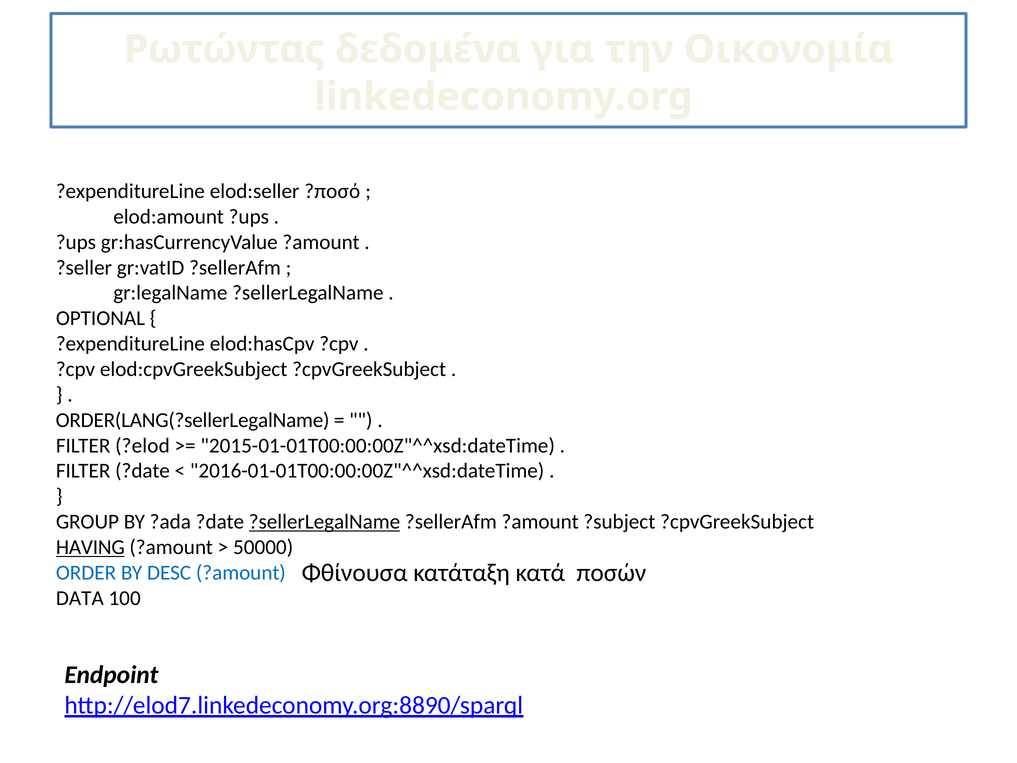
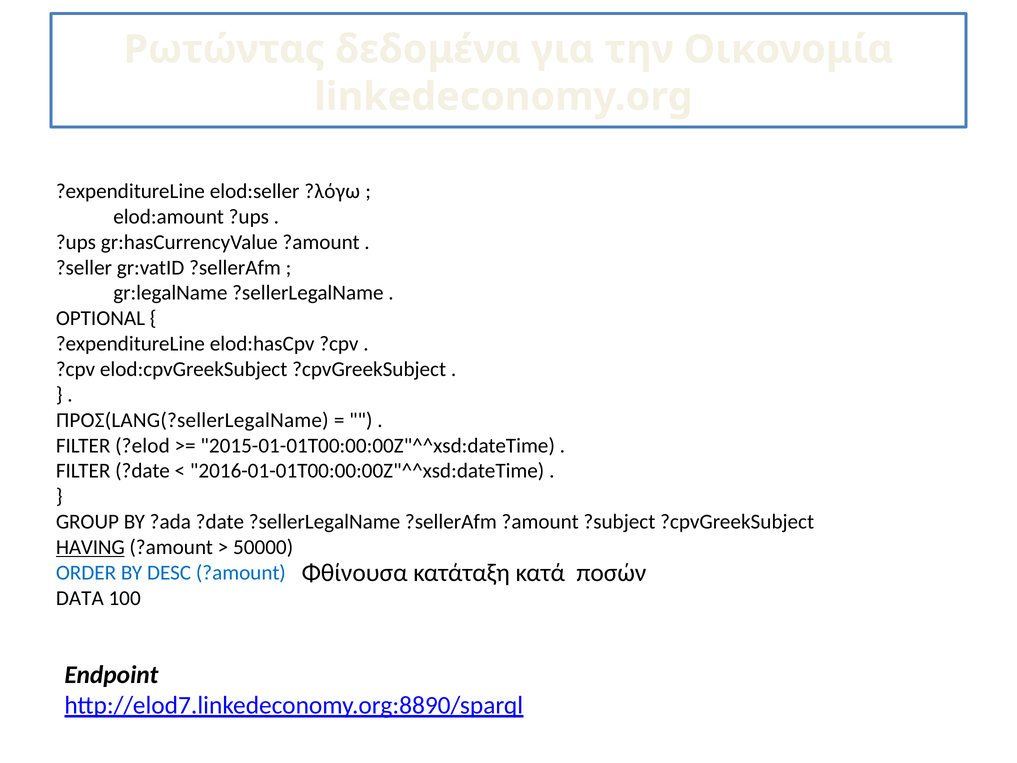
?ποσό: ?ποσό -> ?λόγω
ORDER(LANG(?sellerLegalName: ORDER(LANG(?sellerLegalName -> ΠΡΟΣ(LANG(?sellerLegalName
?sellerLegalName at (324, 522) underline: present -> none
